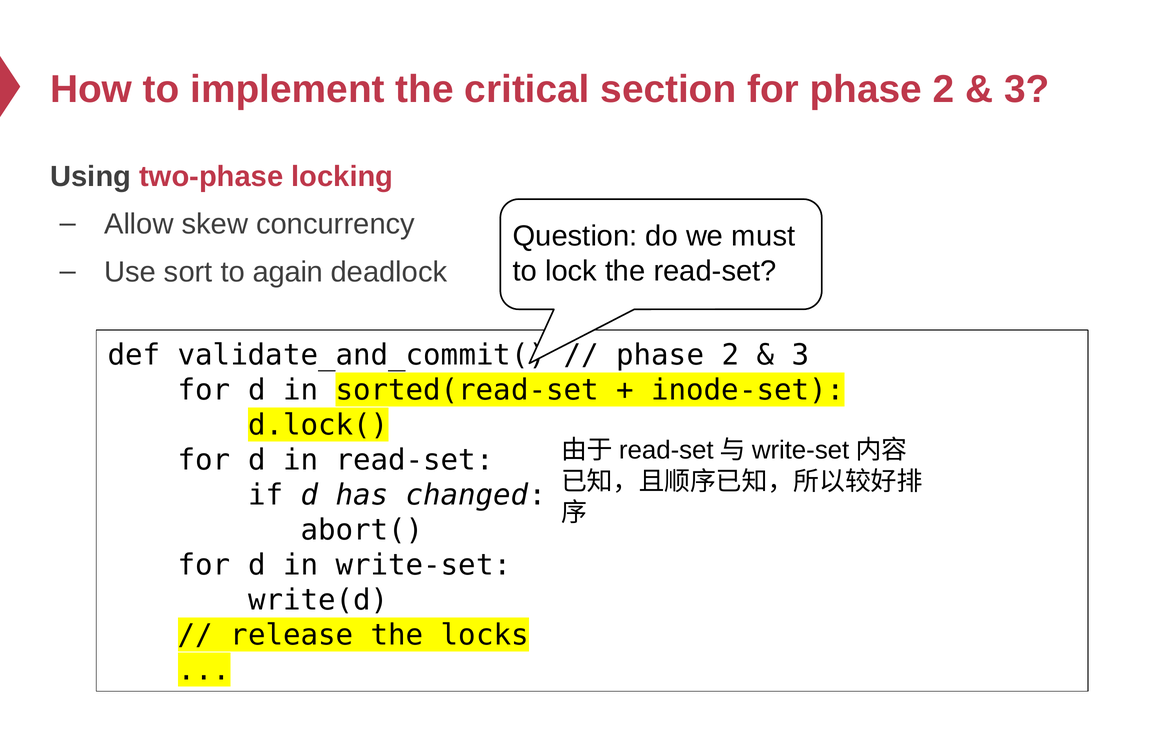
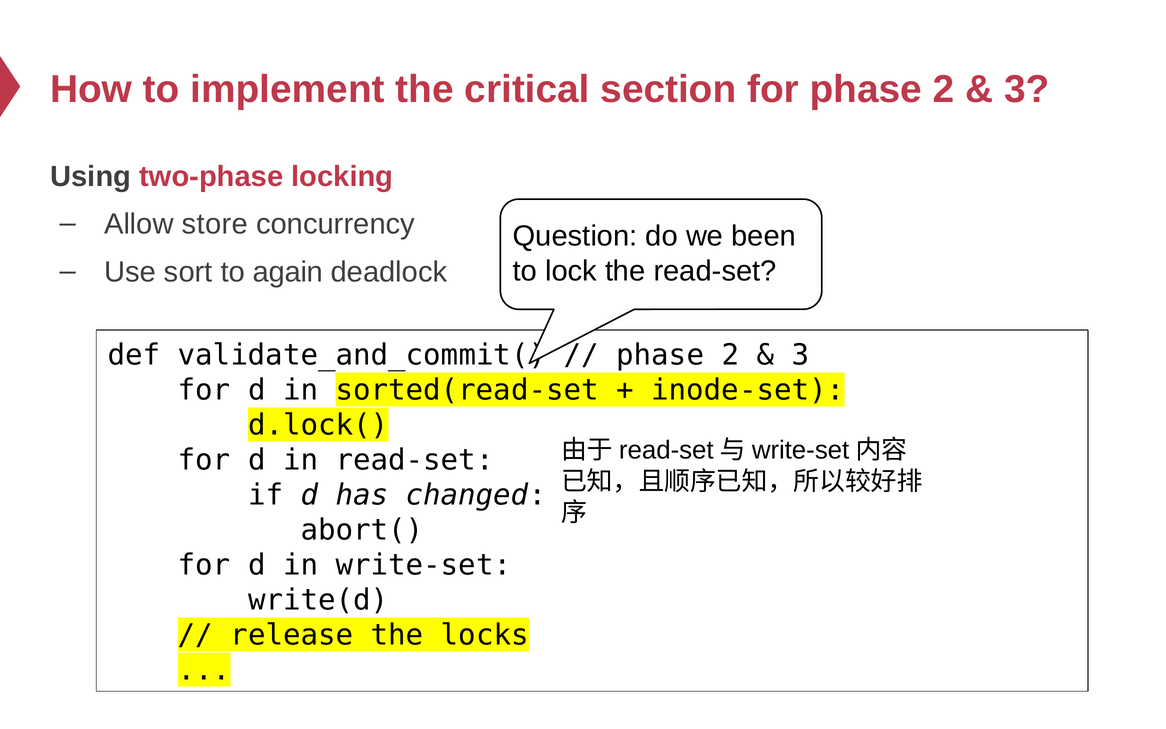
skew: skew -> store
must: must -> been
